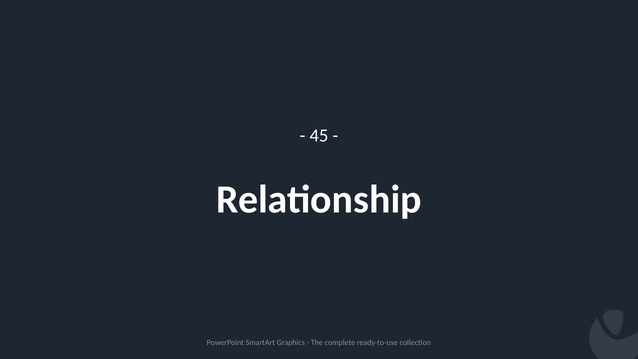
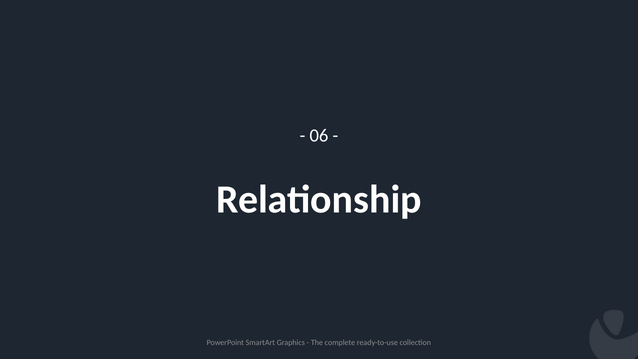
45: 45 -> 06
